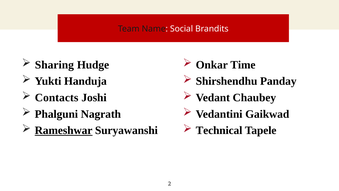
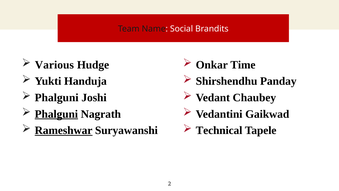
Sharing: Sharing -> Various
Contacts at (57, 97): Contacts -> Phalguni
Phalguni at (56, 114) underline: none -> present
